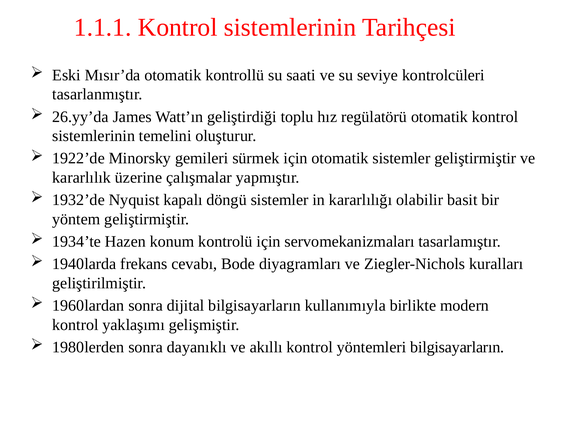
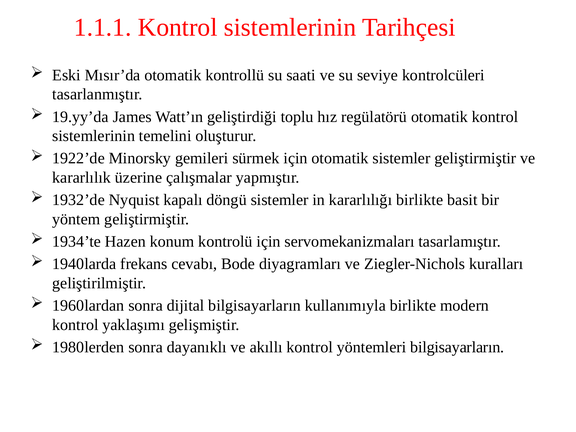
26.yy’da: 26.yy’da -> 19.yy’da
kararlılığı olabilir: olabilir -> birlikte
